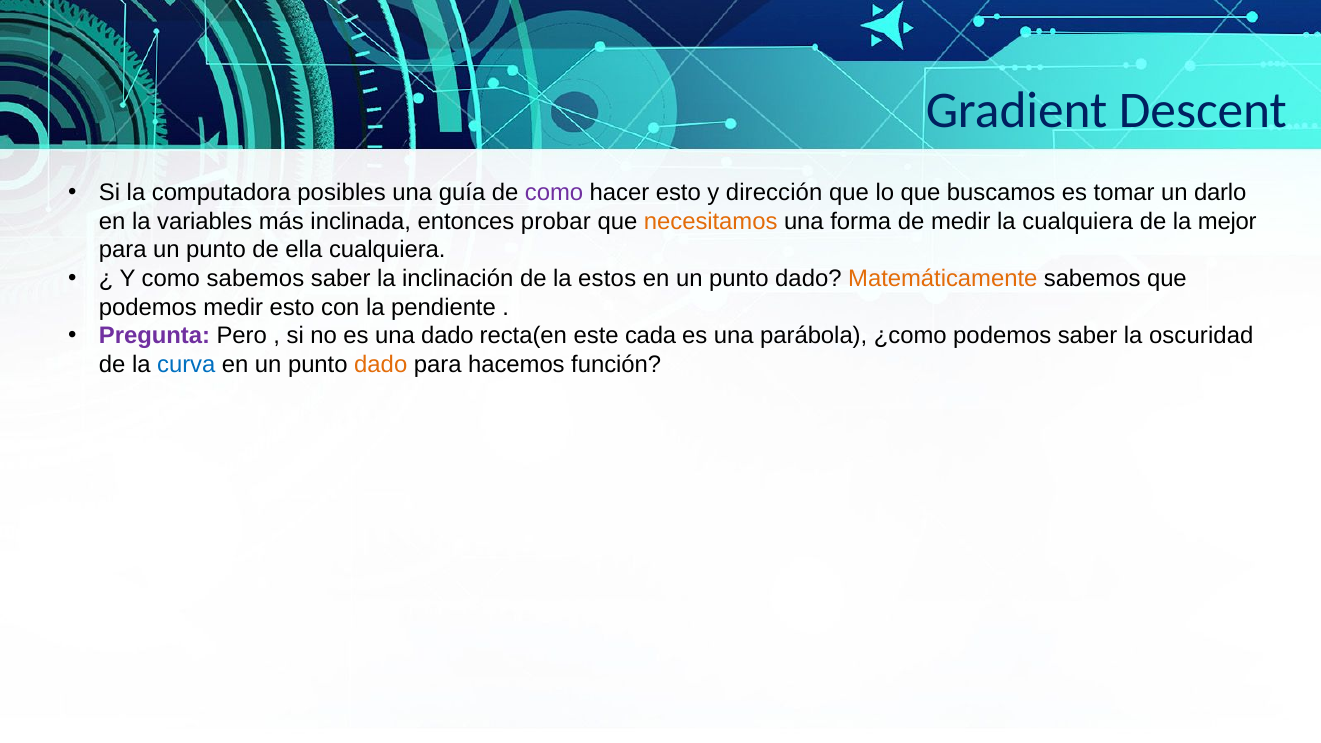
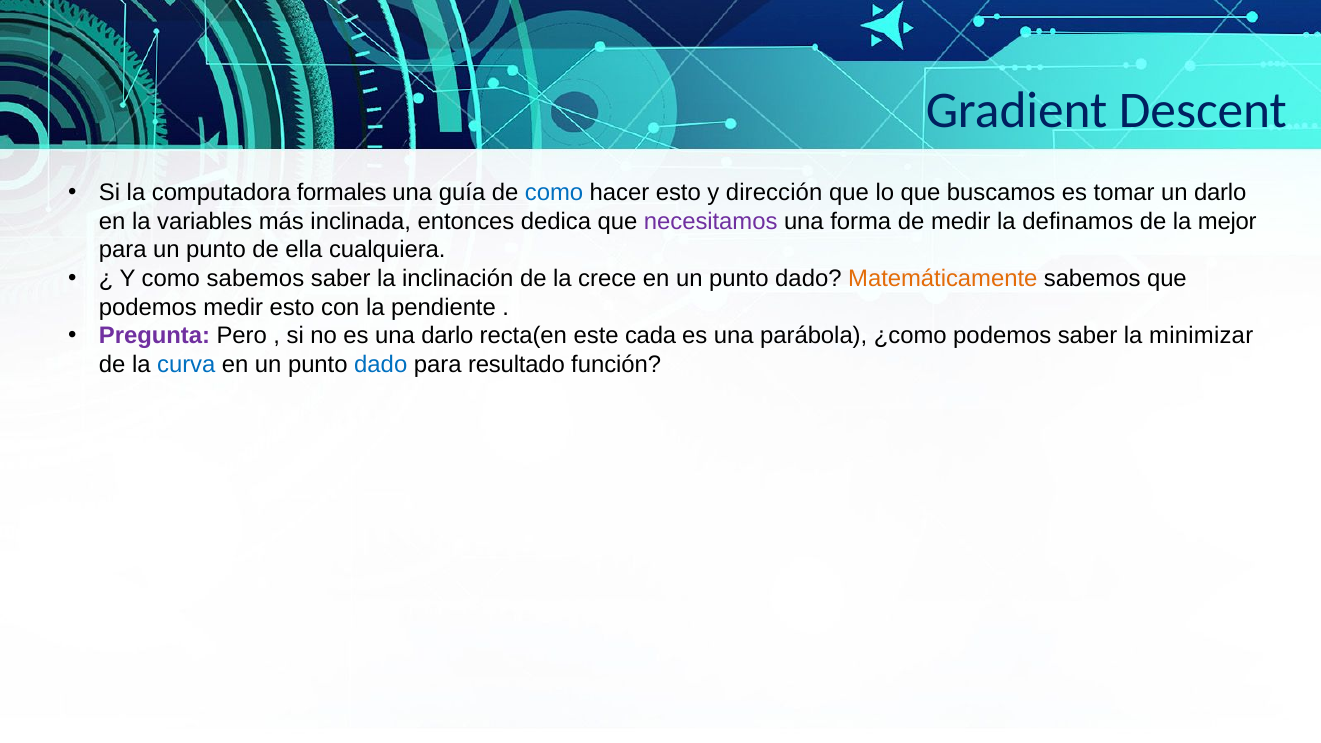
posibles: posibles -> formales
como at (554, 193) colour: purple -> blue
probar: probar -> dedica
necesitamos colour: orange -> purple
la cualquiera: cualquiera -> definamos
estos: estos -> crece
una dado: dado -> darlo
oscuridad: oscuridad -> minimizar
dado at (381, 365) colour: orange -> blue
hacemos: hacemos -> resultado
